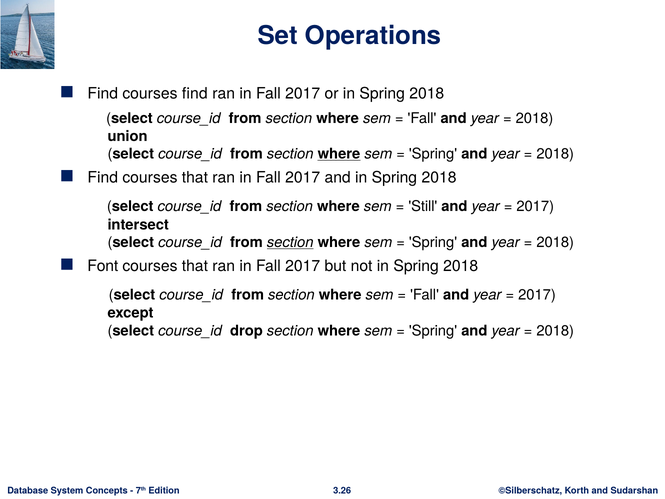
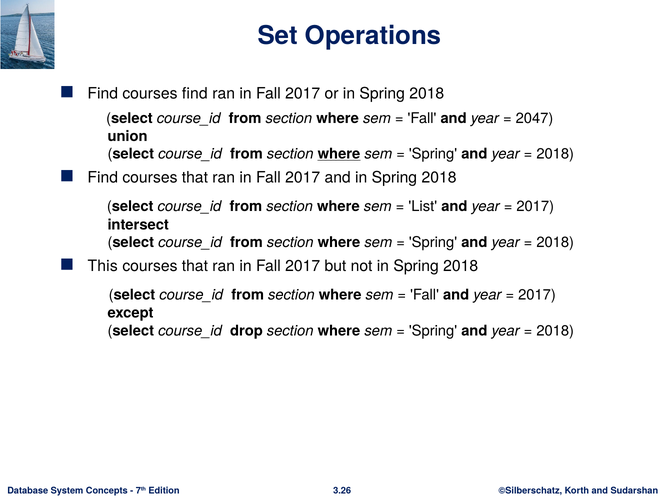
2018 at (535, 118): 2018 -> 2047
Still: Still -> List
section at (290, 242) underline: present -> none
Font: Font -> This
